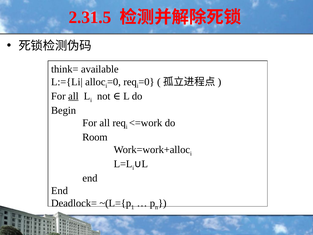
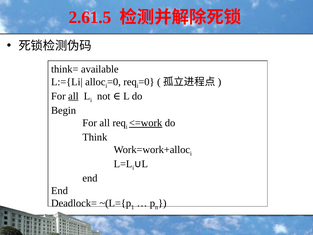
2.31.5: 2.31.5 -> 2.61.5
<=work underline: none -> present
Room: Room -> Think
